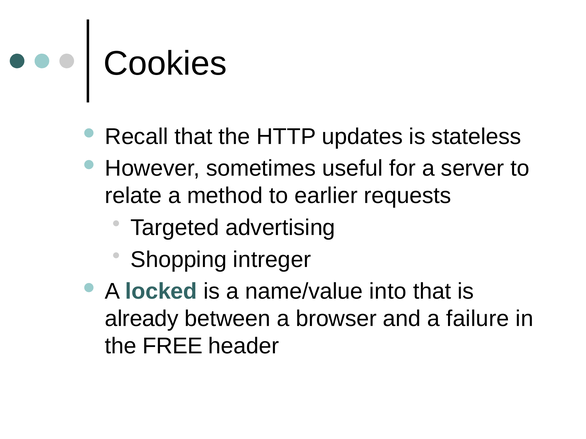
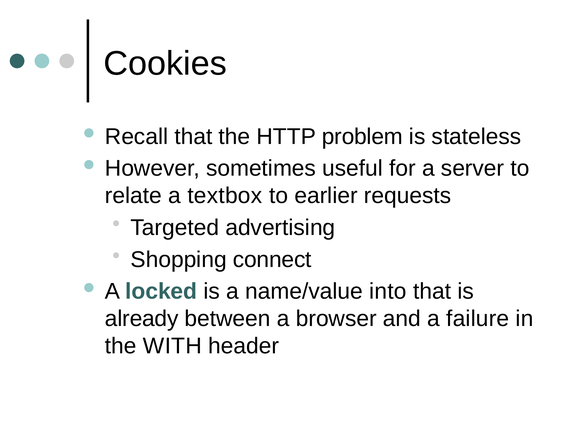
updates: updates -> problem
method: method -> textbox
intreger: intreger -> connect
FREE: FREE -> WITH
